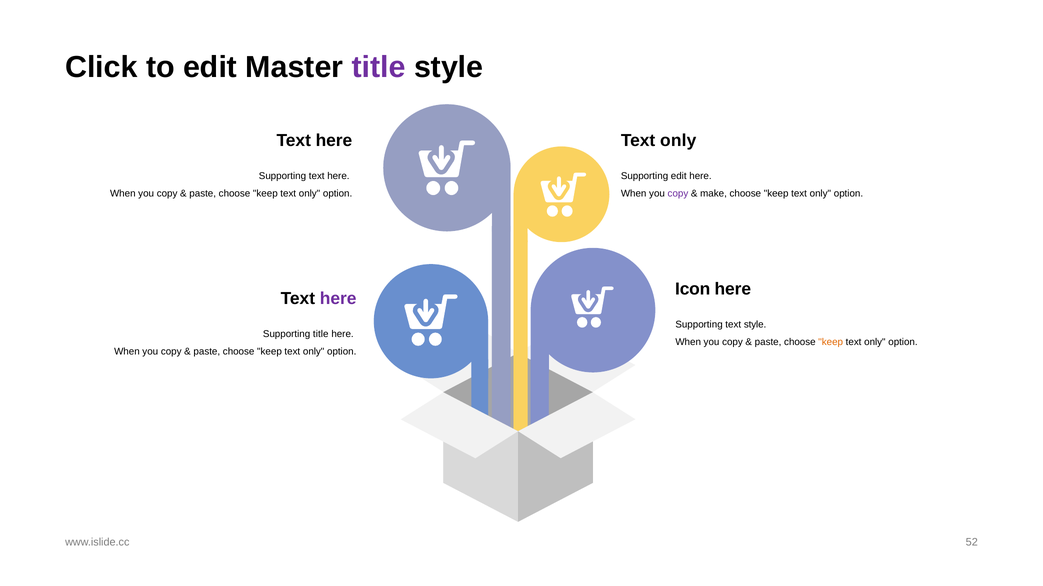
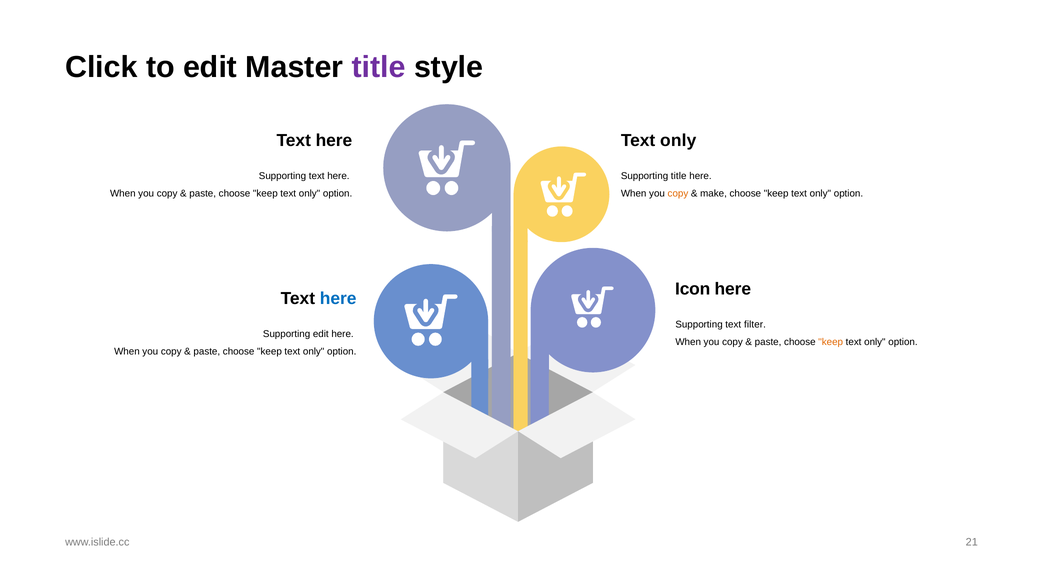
Supporting edit: edit -> title
copy at (678, 194) colour: purple -> orange
here at (338, 299) colour: purple -> blue
text style: style -> filter
Supporting title: title -> edit
52: 52 -> 21
